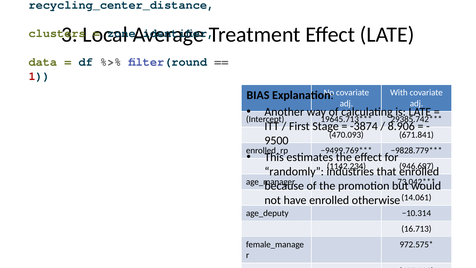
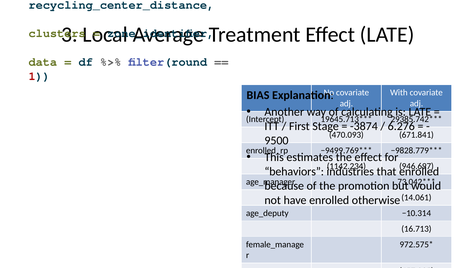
8.906: 8.906 -> 6.276
randomly: randomly -> behaviors
